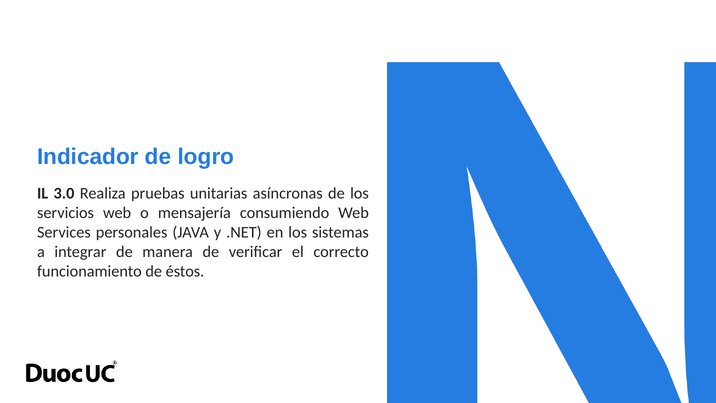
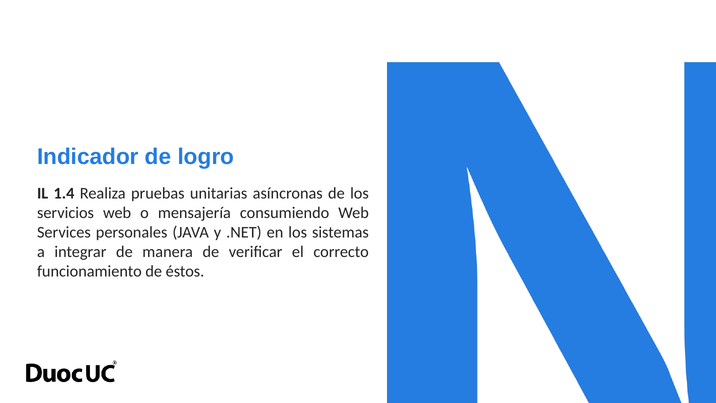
3.0: 3.0 -> 1.4
